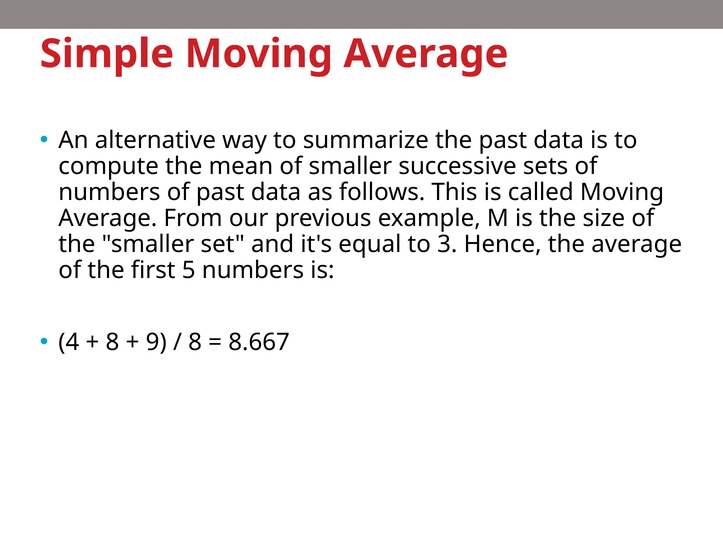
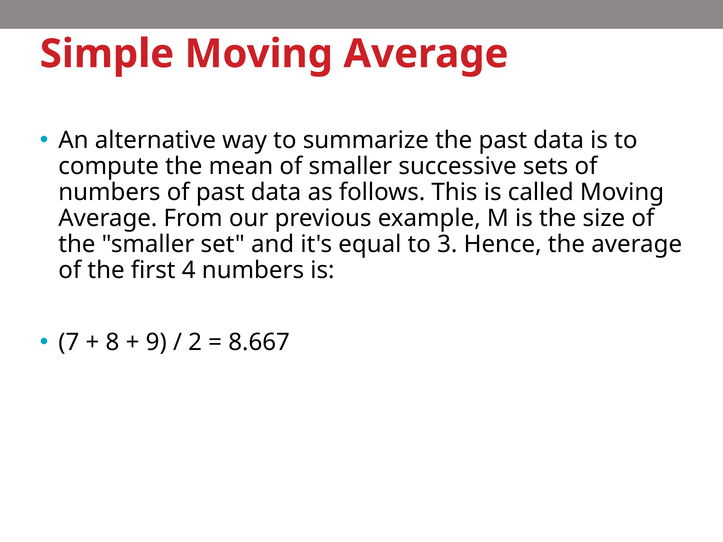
5: 5 -> 4
4: 4 -> 7
8 at (195, 342): 8 -> 2
